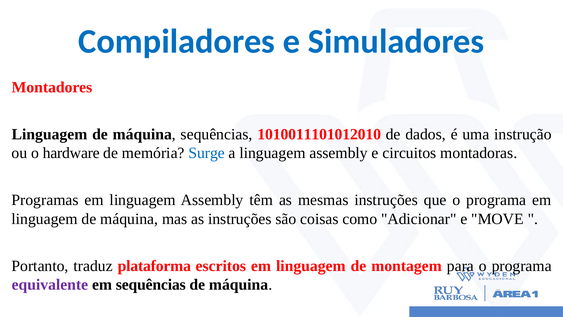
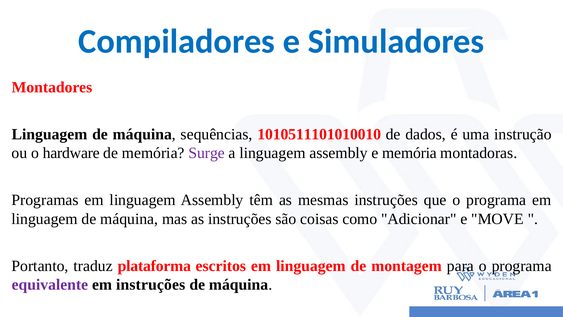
1010011101012010: 1010011101012010 -> 1010511101010010
Surge colour: blue -> purple
e circuitos: circuitos -> memória
em sequências: sequências -> instruções
